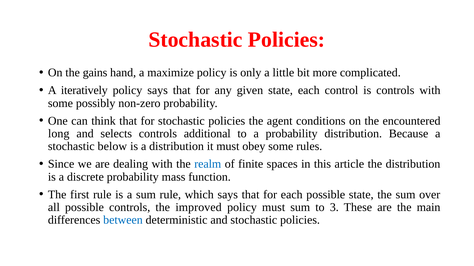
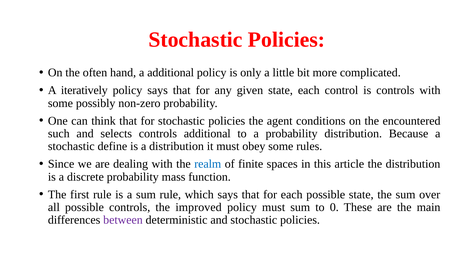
gains: gains -> often
a maximize: maximize -> additional
long: long -> such
below: below -> define
3: 3 -> 0
between colour: blue -> purple
